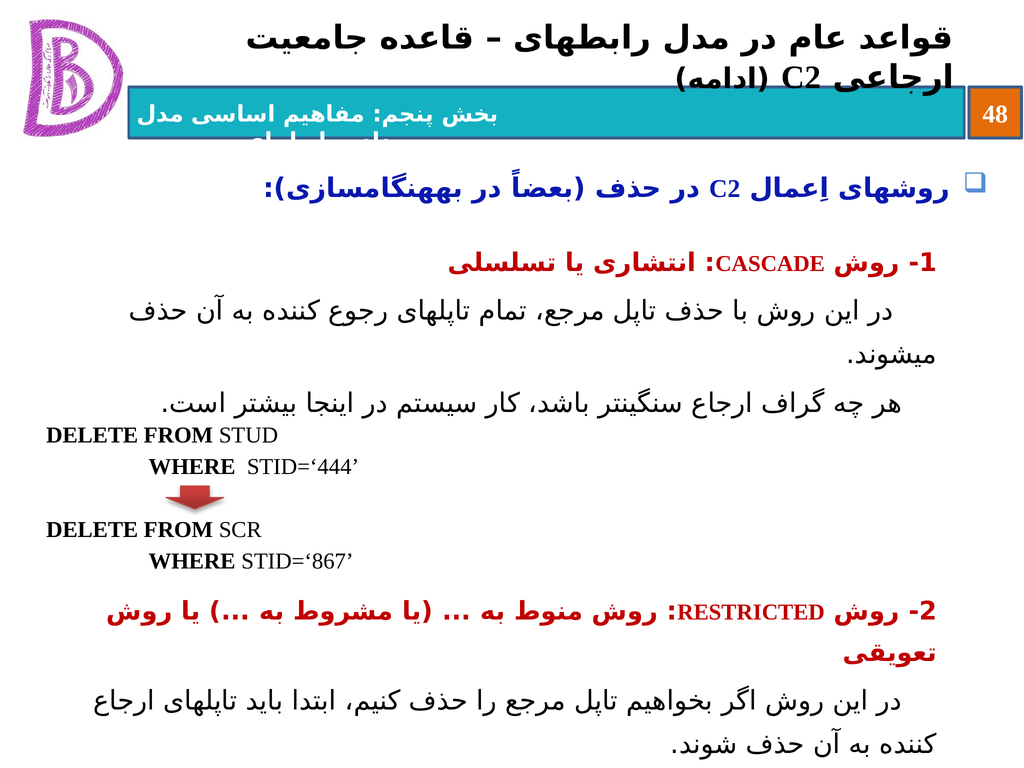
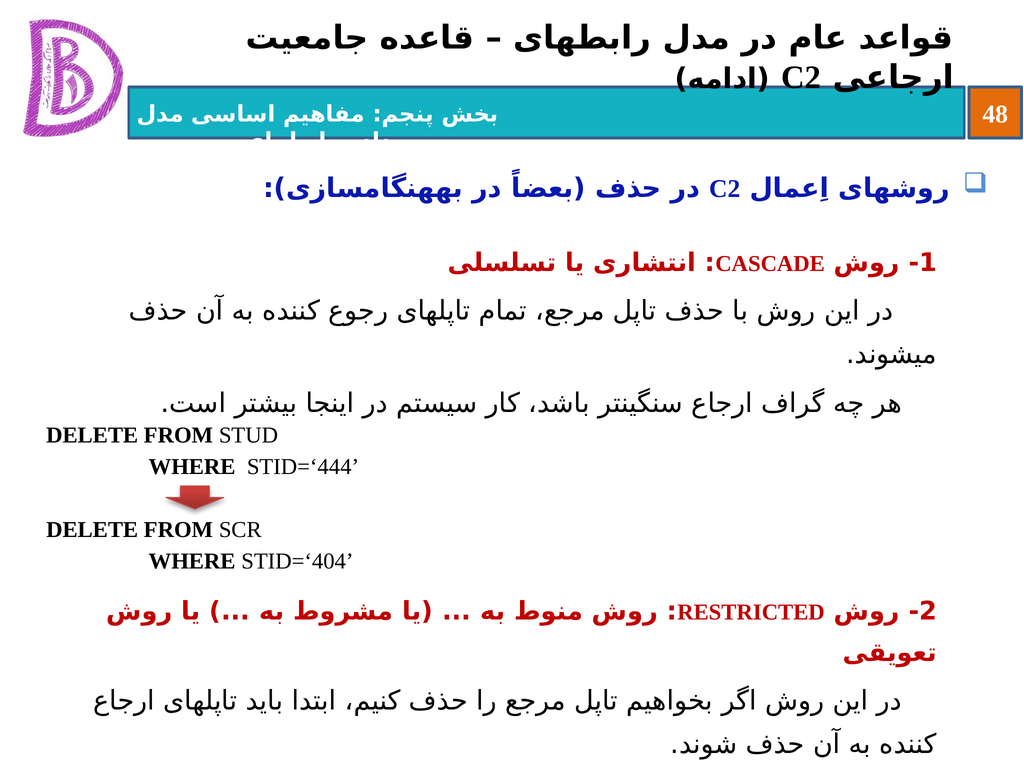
STID=‘867: STID=‘867 -> STID=‘404
